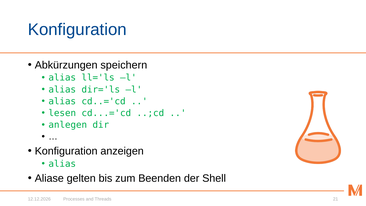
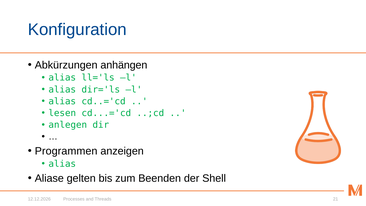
speichern: speichern -> anhängen
Konfiguration at (66, 151): Konfiguration -> Programmen
